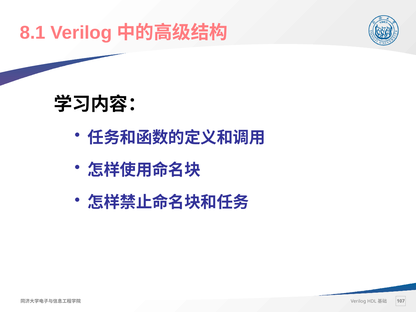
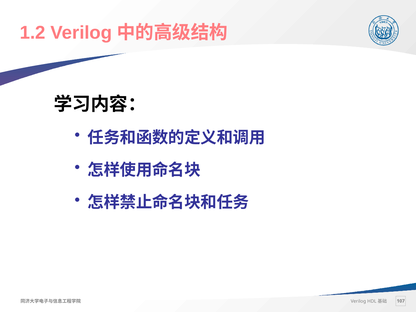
8.1: 8.1 -> 1.2
